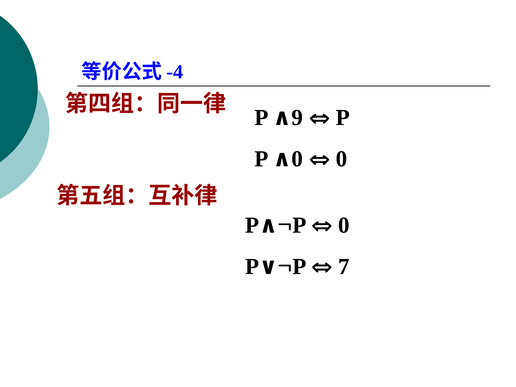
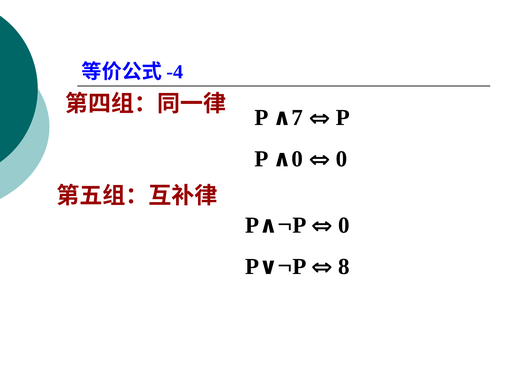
9: 9 -> 7
7: 7 -> 8
